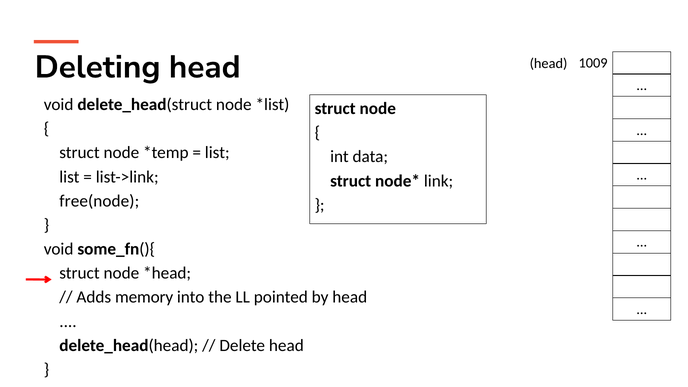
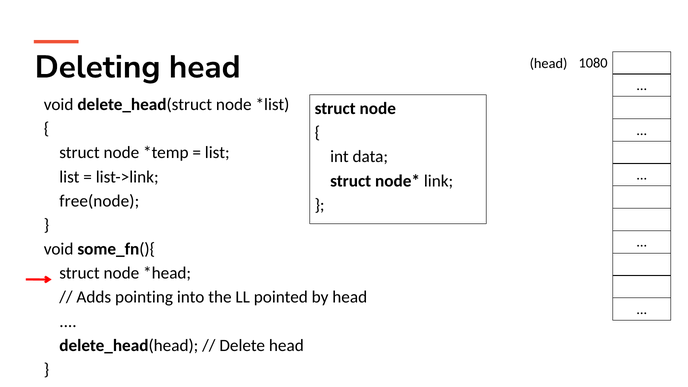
1009: 1009 -> 1080
memory: memory -> pointing
